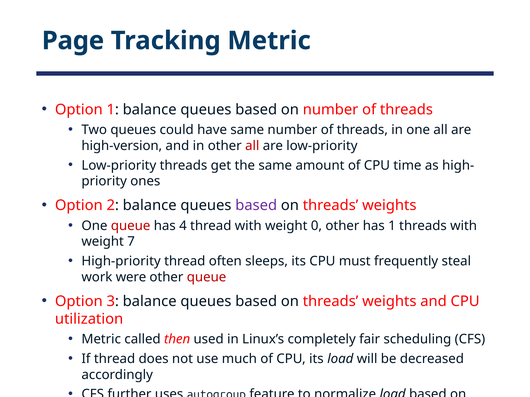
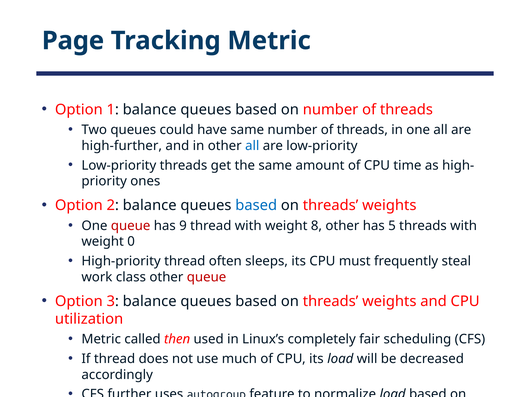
high-version: high-version -> high-further
all at (252, 146) colour: red -> blue
based at (256, 206) colour: purple -> blue
4: 4 -> 9
0: 0 -> 8
has 1: 1 -> 5
7: 7 -> 0
were: were -> class
